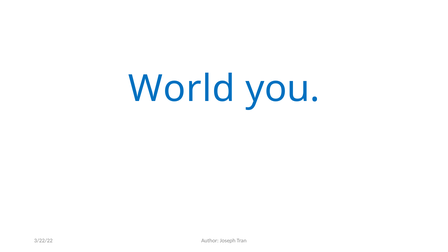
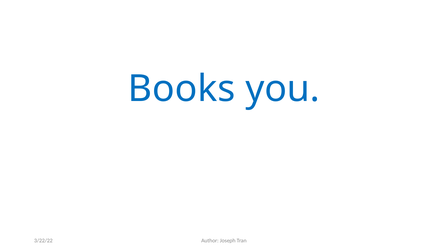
World: World -> Books
